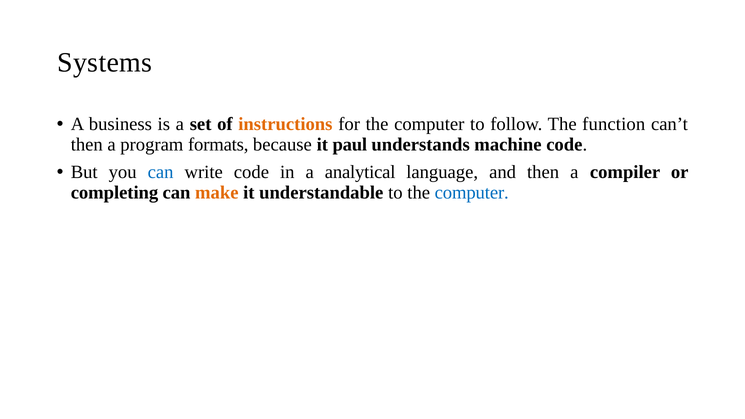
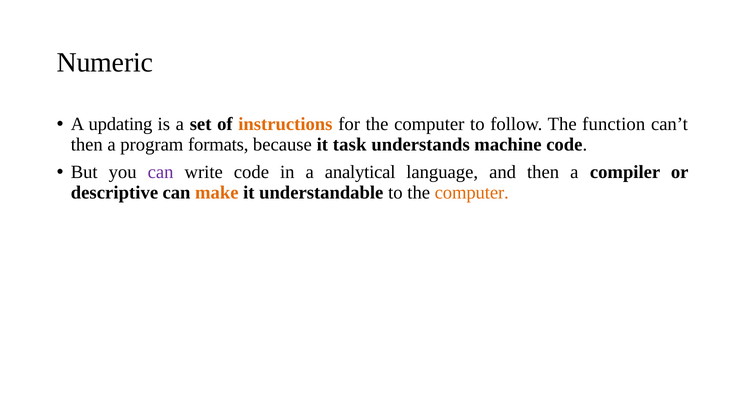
Systems: Systems -> Numeric
business: business -> updating
paul: paul -> task
can at (161, 172) colour: blue -> purple
completing: completing -> descriptive
computer at (472, 192) colour: blue -> orange
